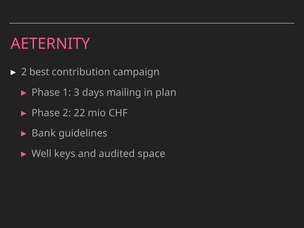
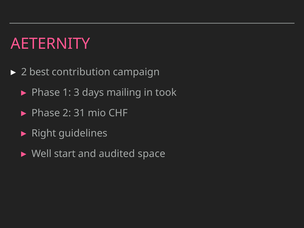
plan: plan -> took
22: 22 -> 31
Bank: Bank -> Right
keys: keys -> start
